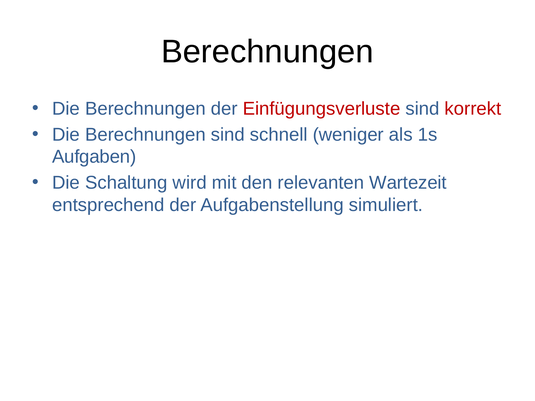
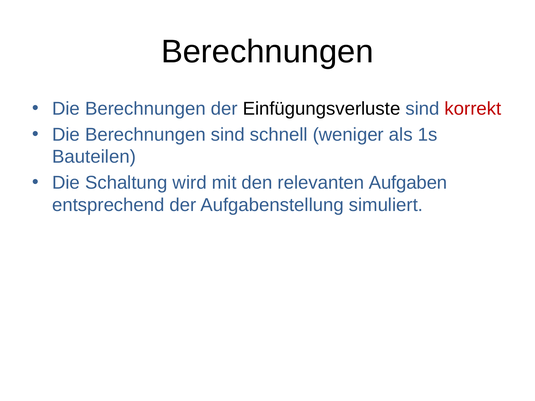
Einfügungsverluste colour: red -> black
Aufgaben: Aufgaben -> Bauteilen
Wartezeit: Wartezeit -> Aufgaben
